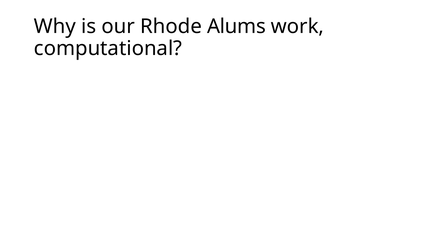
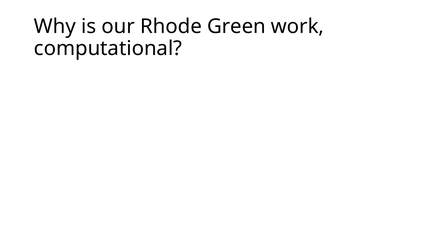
Alums: Alums -> Green
